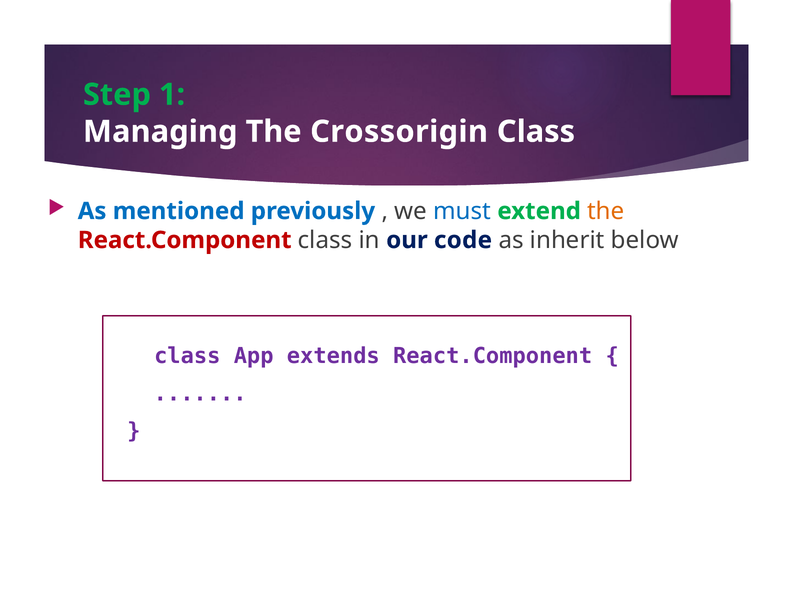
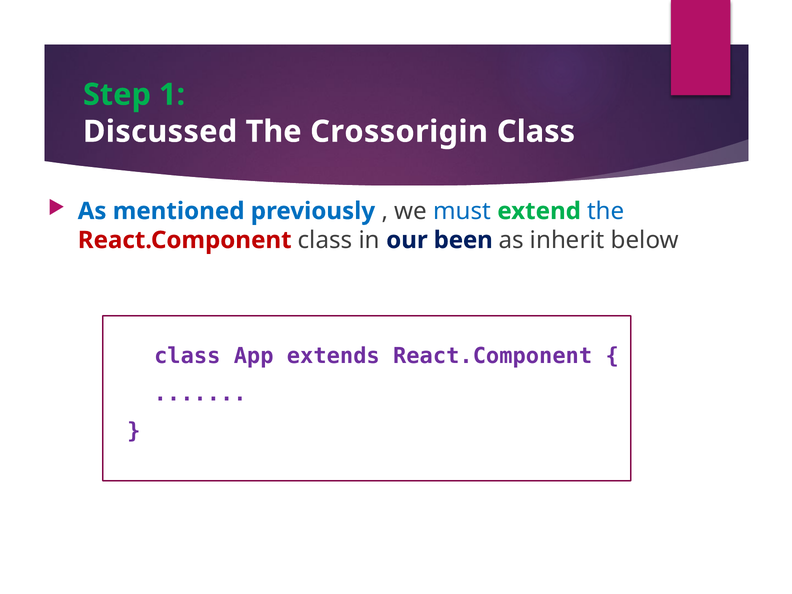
Managing: Managing -> Discussed
the at (606, 211) colour: orange -> blue
code: code -> been
